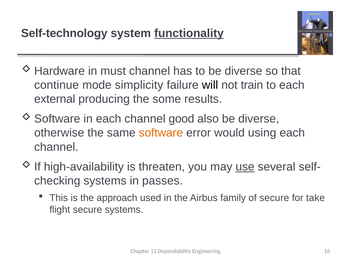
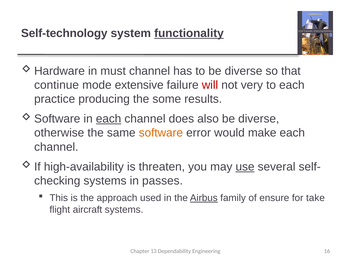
simplicity: simplicity -> extensive
will colour: black -> red
train: train -> very
external: external -> practice
each at (109, 119) underline: none -> present
good: good -> does
using: using -> make
Airbus underline: none -> present
of secure: secure -> ensure
flight secure: secure -> aircraft
